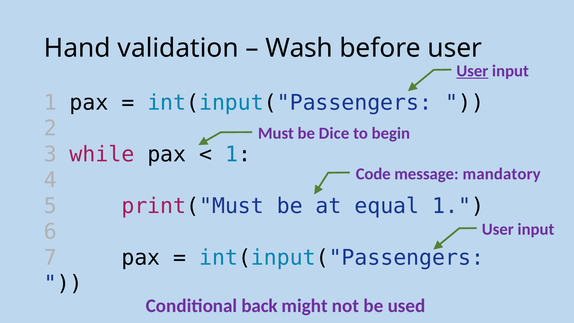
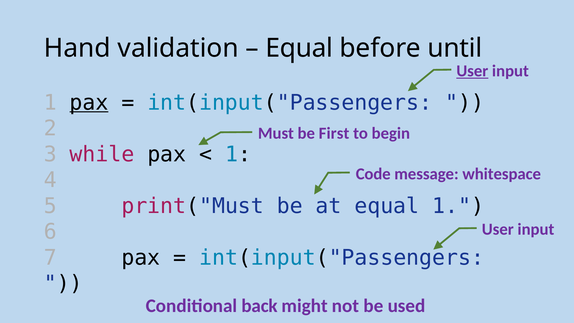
Wash at (299, 48): Wash -> Equal
before user: user -> until
pax at (89, 103) underline: none -> present
Dice: Dice -> First
mandatory: mandatory -> whitespace
